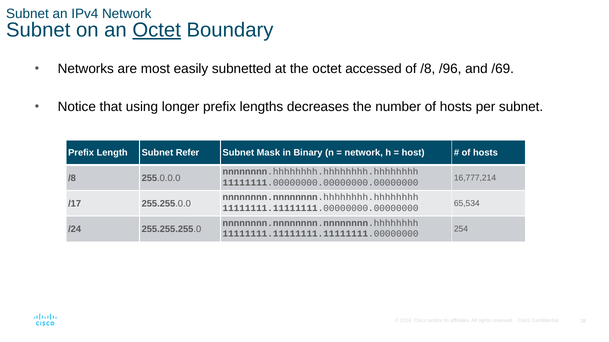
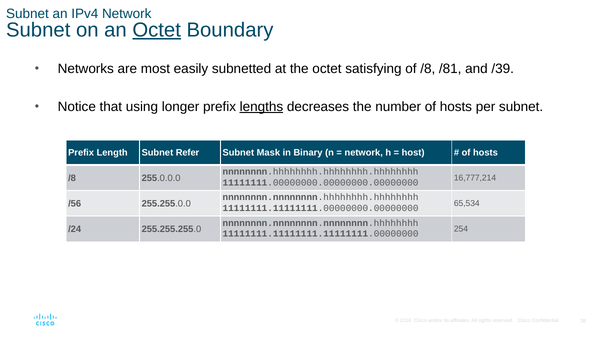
accessed: accessed -> satisfying
/96: /96 -> /81
/69: /69 -> /39
lengths underline: none -> present
/17: /17 -> /56
